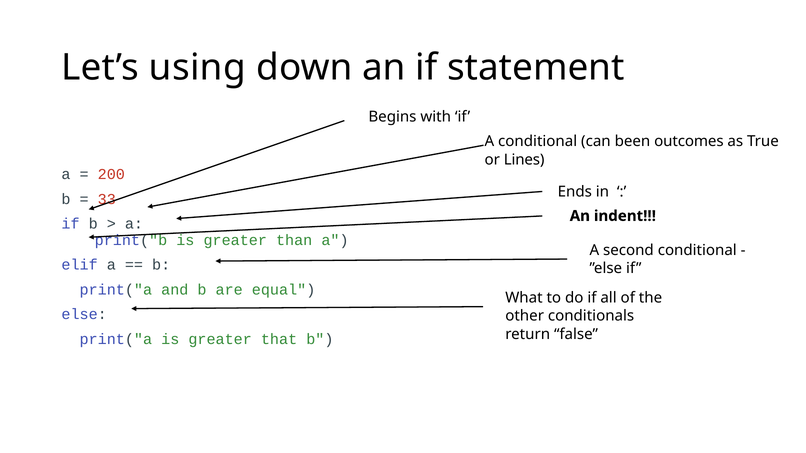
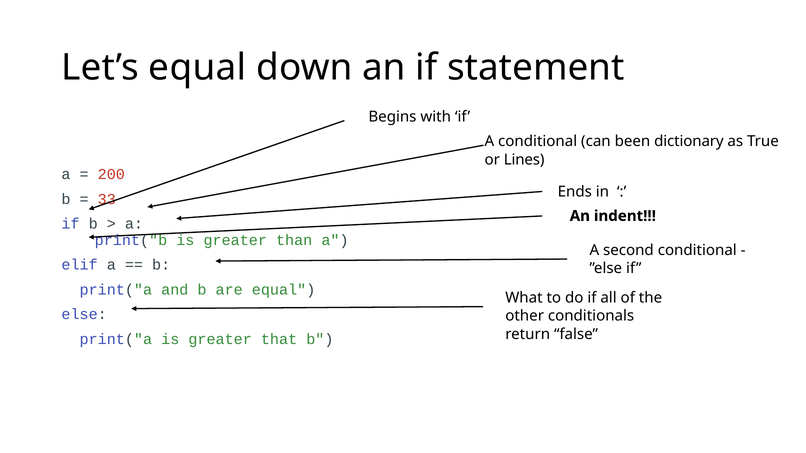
Let’s using: using -> equal
outcomes: outcomes -> dictionary
